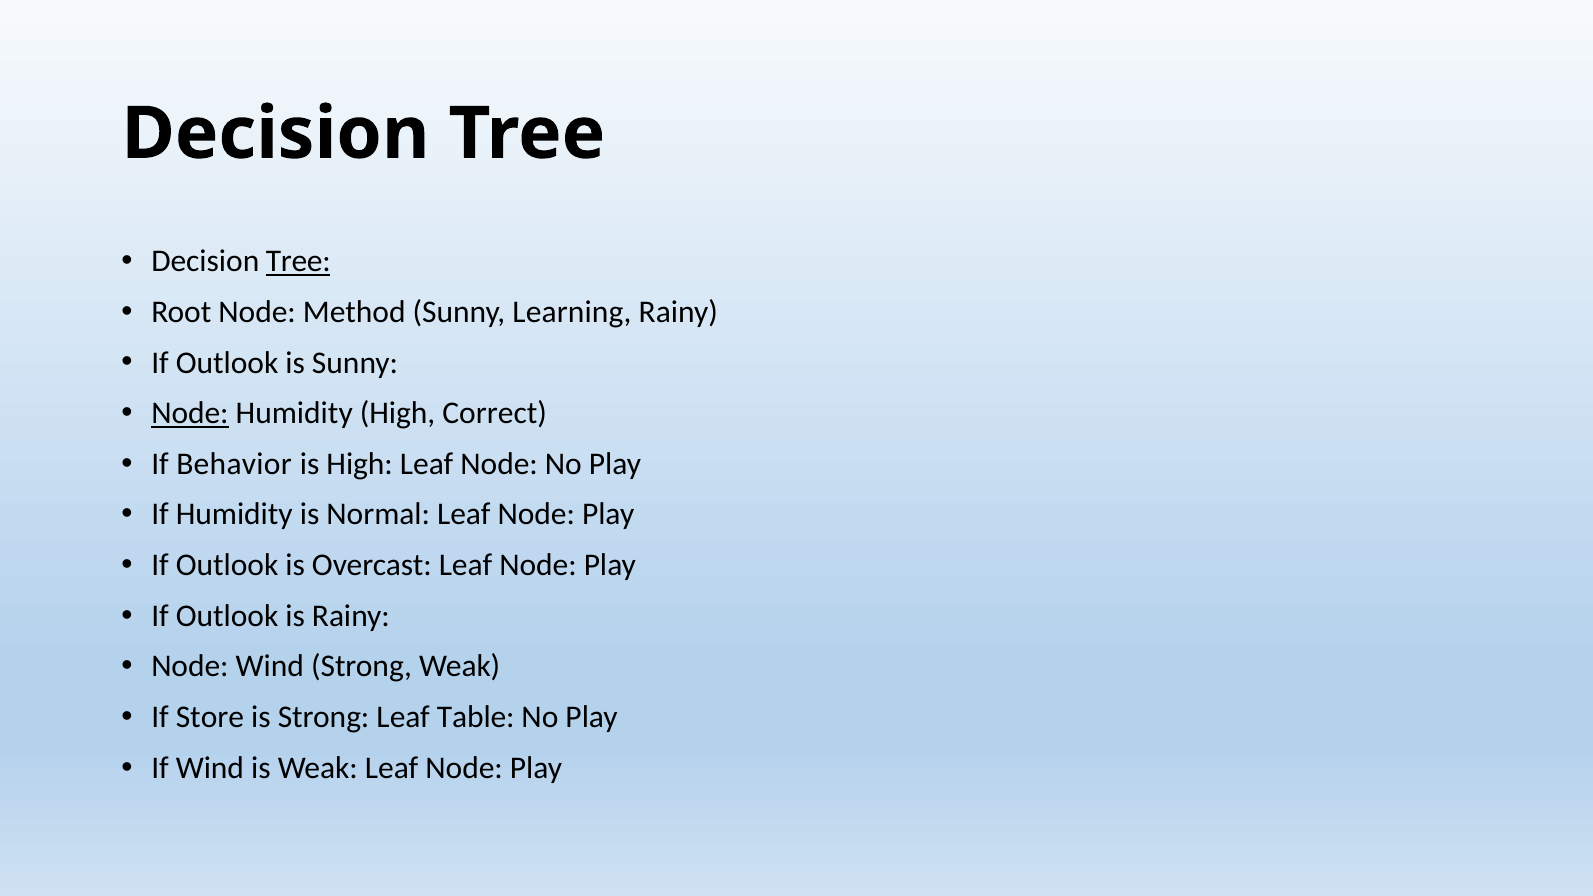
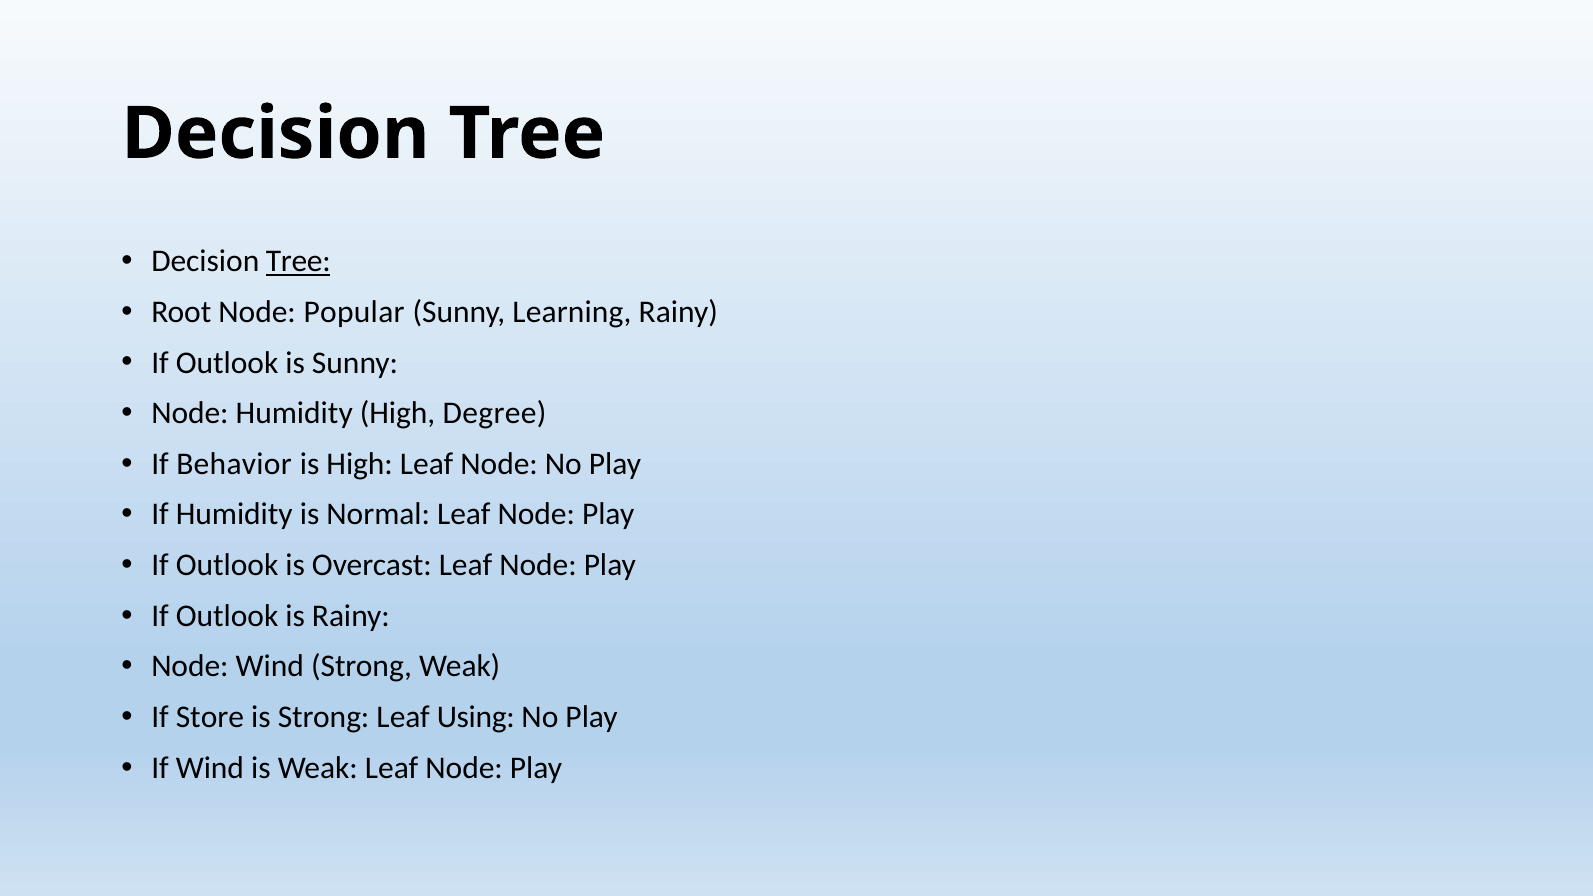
Method: Method -> Popular
Node at (190, 413) underline: present -> none
Correct: Correct -> Degree
Table: Table -> Using
